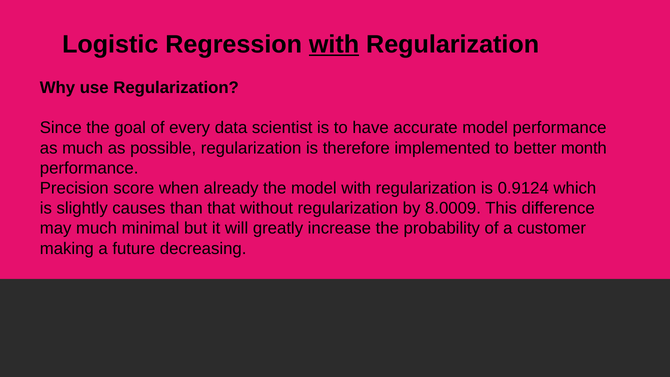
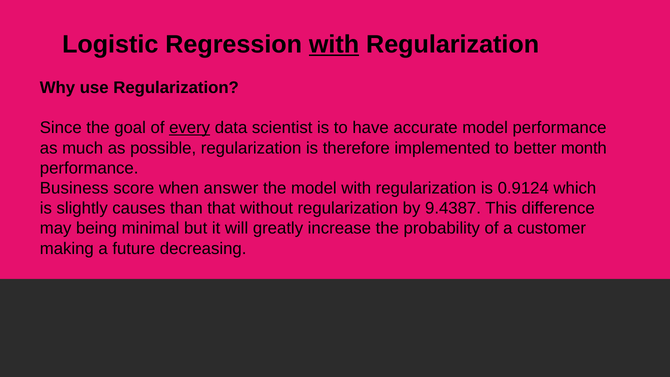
every underline: none -> present
Precision: Precision -> Business
already: already -> answer
8.0009: 8.0009 -> 9.4387
may much: much -> being
